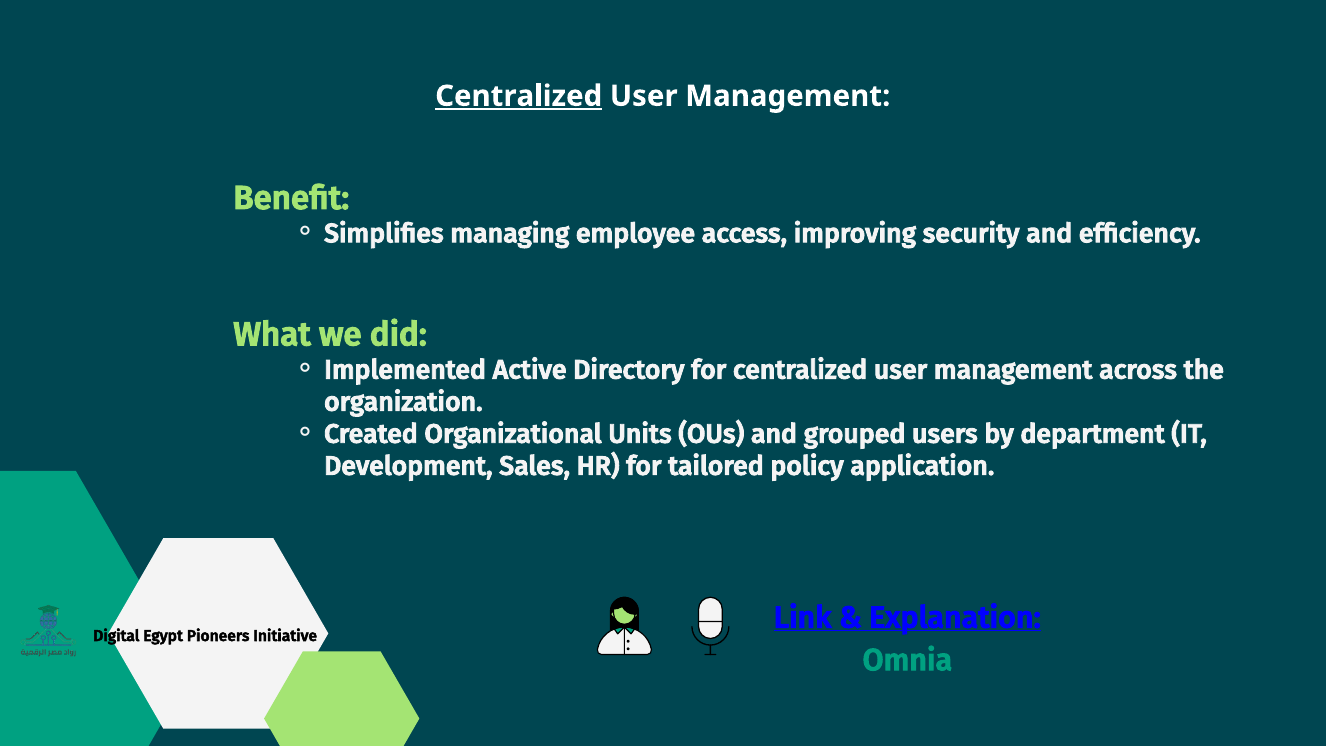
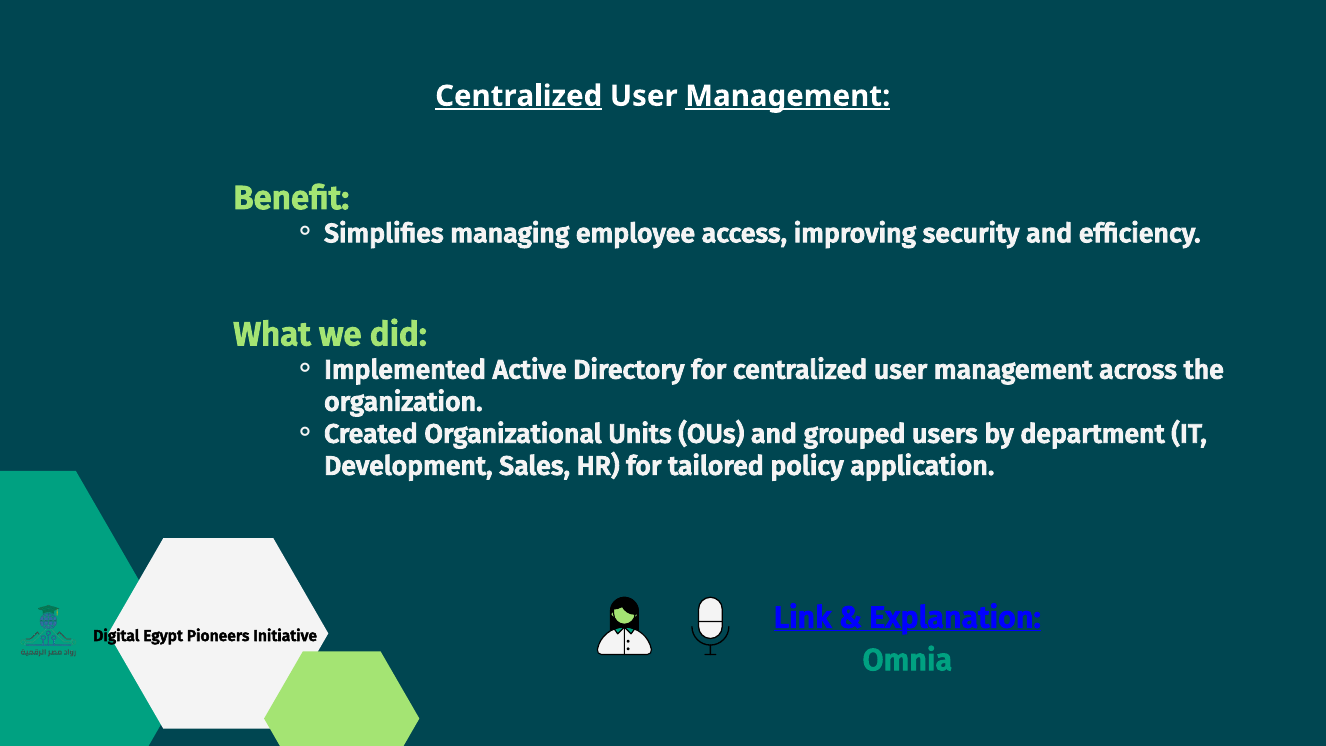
Management at (788, 96) underline: none -> present
